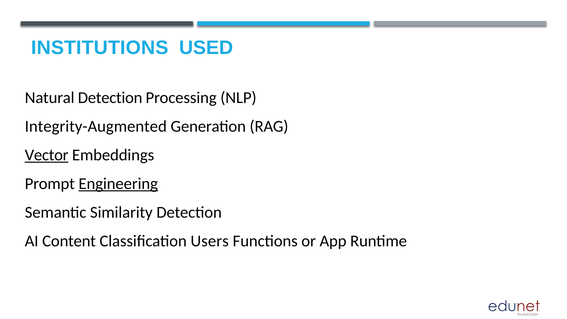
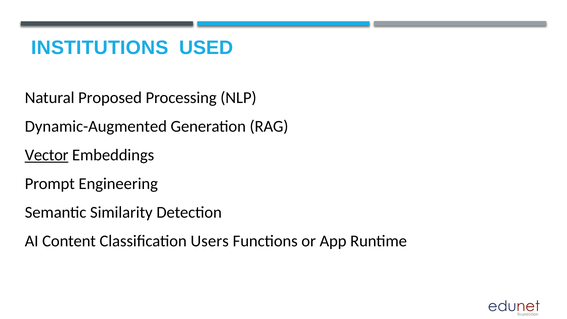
Natural Detection: Detection -> Proposed
Integrity-Augmented: Integrity-Augmented -> Dynamic-Augmented
Engineering underline: present -> none
